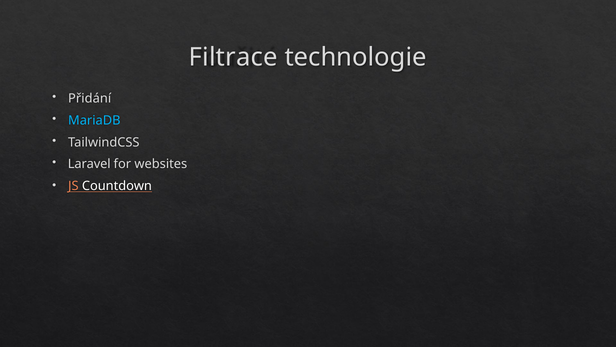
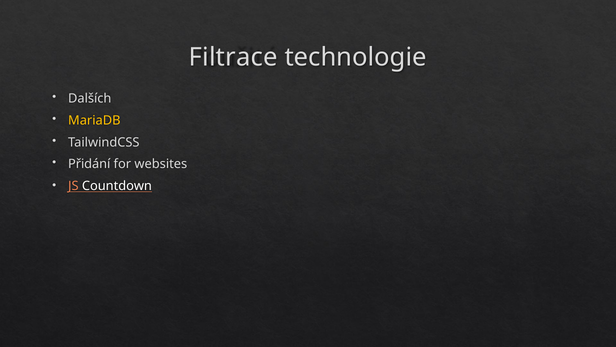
Přidání: Přidání -> Dalších
MariaDB colour: light blue -> yellow
Laravel: Laravel -> Přidání
